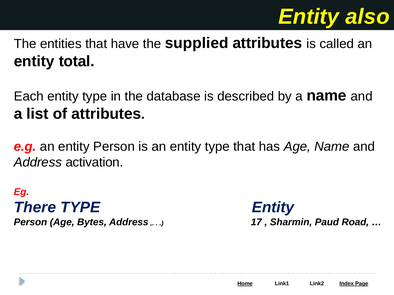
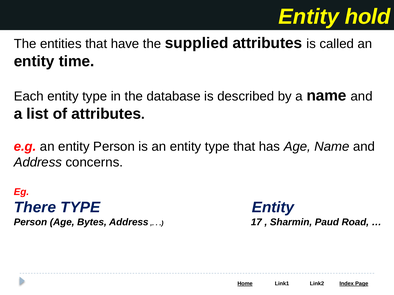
also: also -> hold
total: total -> time
activation: activation -> concerns
